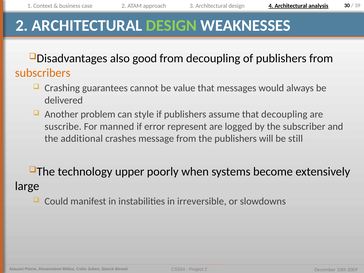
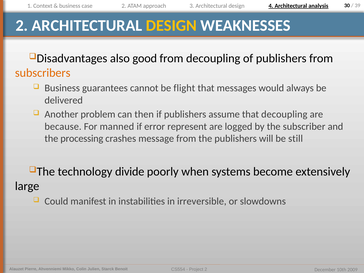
DESIGN at (171, 26) colour: light green -> yellow
Crashing at (62, 88): Crashing -> Business
value: value -> flight
style: style -> then
suscribe: suscribe -> because
additional: additional -> processing
upper: upper -> divide
